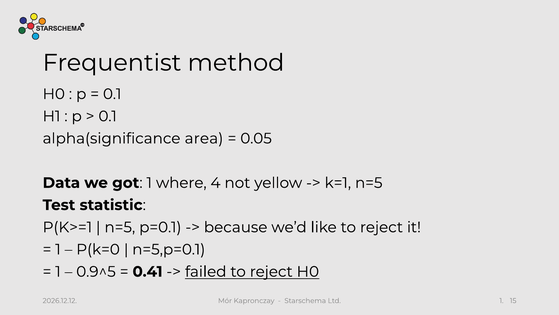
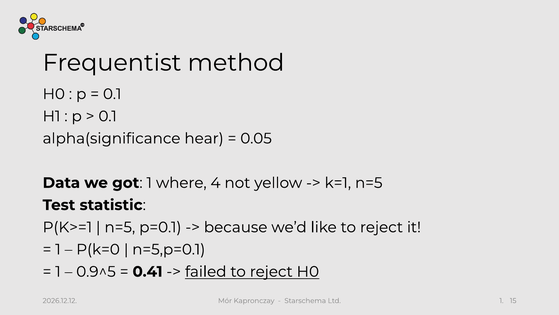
area: area -> hear
